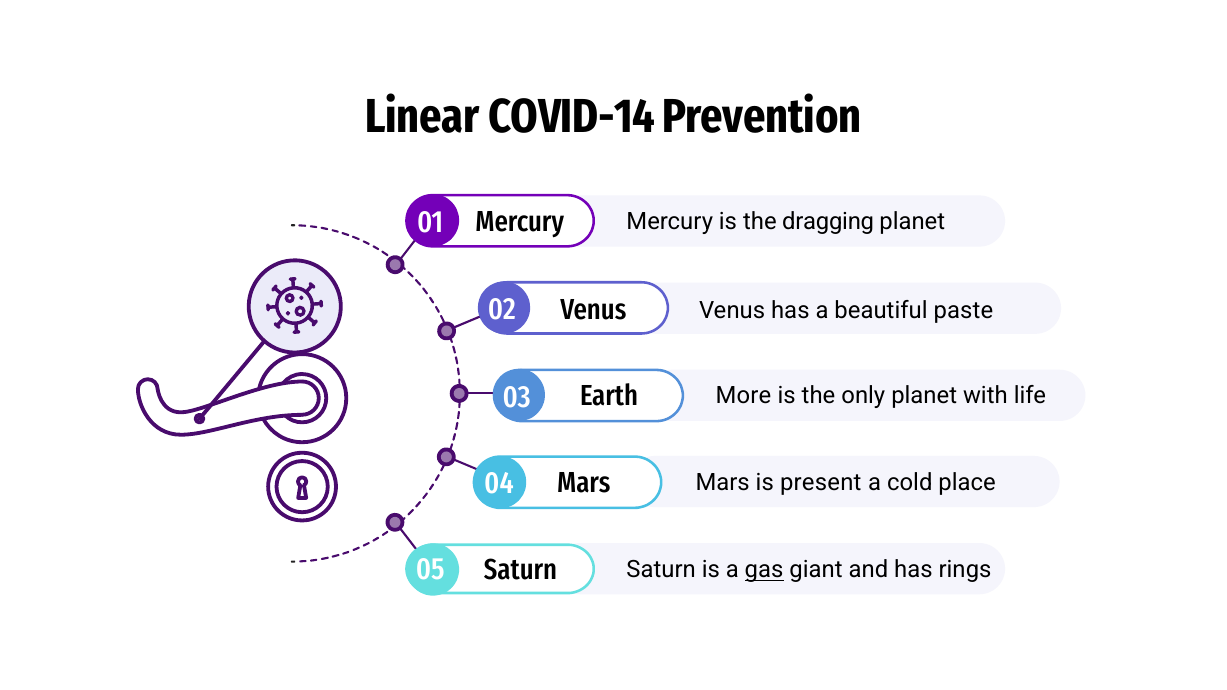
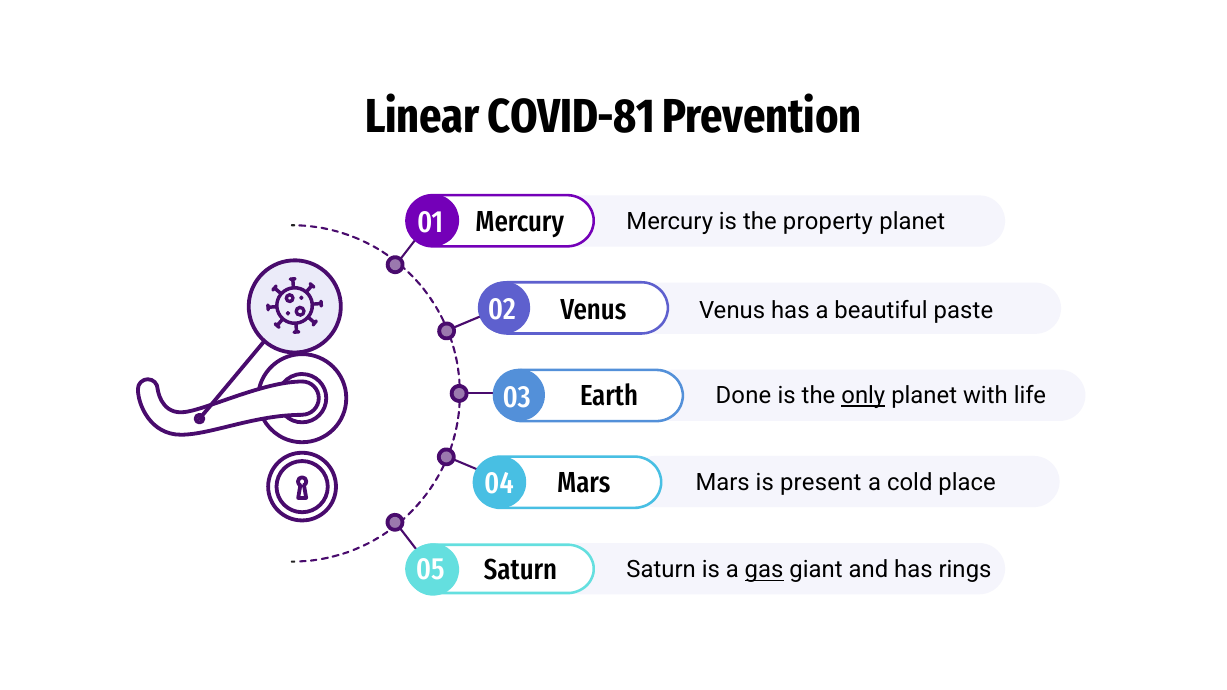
COVID-14: COVID-14 -> COVID-81
dragging: dragging -> property
More: More -> Done
only underline: none -> present
